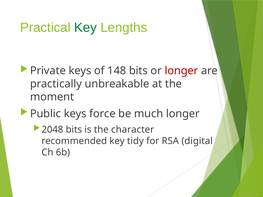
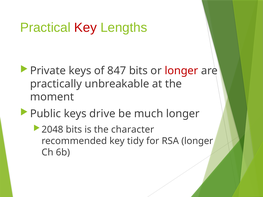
Key at (85, 28) colour: green -> red
148: 148 -> 847
force: force -> drive
RSA digital: digital -> longer
